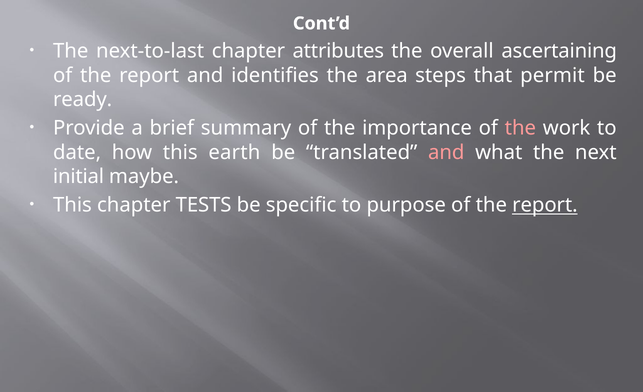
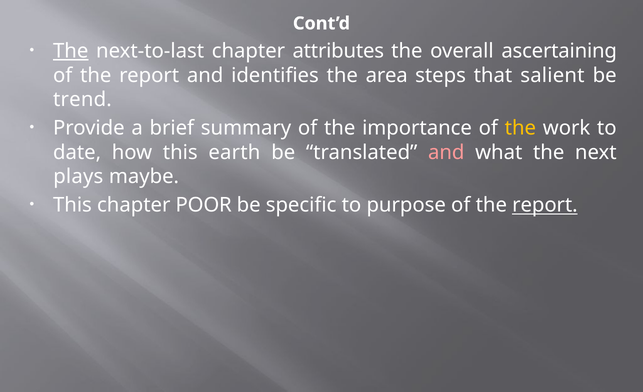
The at (71, 51) underline: none -> present
permit: permit -> salient
ready: ready -> trend
the at (520, 128) colour: pink -> yellow
initial: initial -> plays
TESTS: TESTS -> POOR
